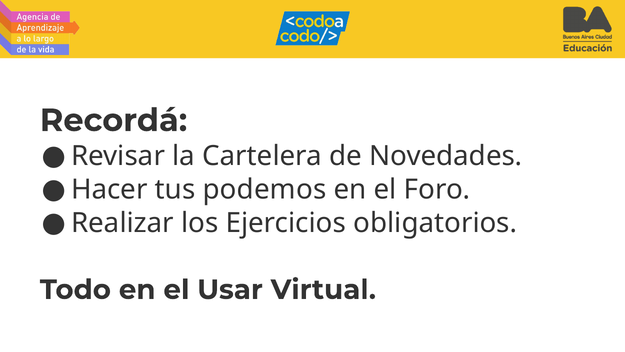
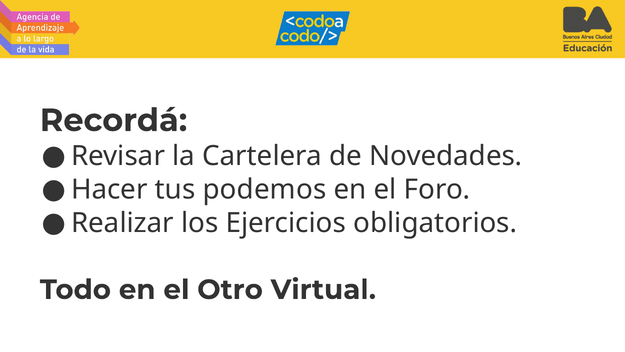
Usar: Usar -> Otro
